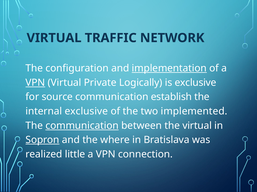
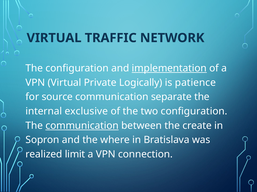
VPN at (35, 83) underline: present -> none
is exclusive: exclusive -> patience
establish: establish -> separate
two implemented: implemented -> configuration
the virtual: virtual -> create
Sopron underline: present -> none
little: little -> limit
